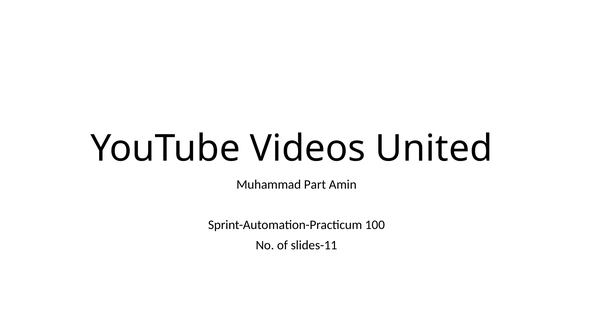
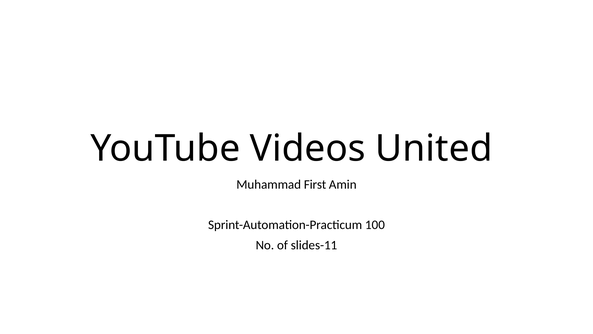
Part: Part -> First
